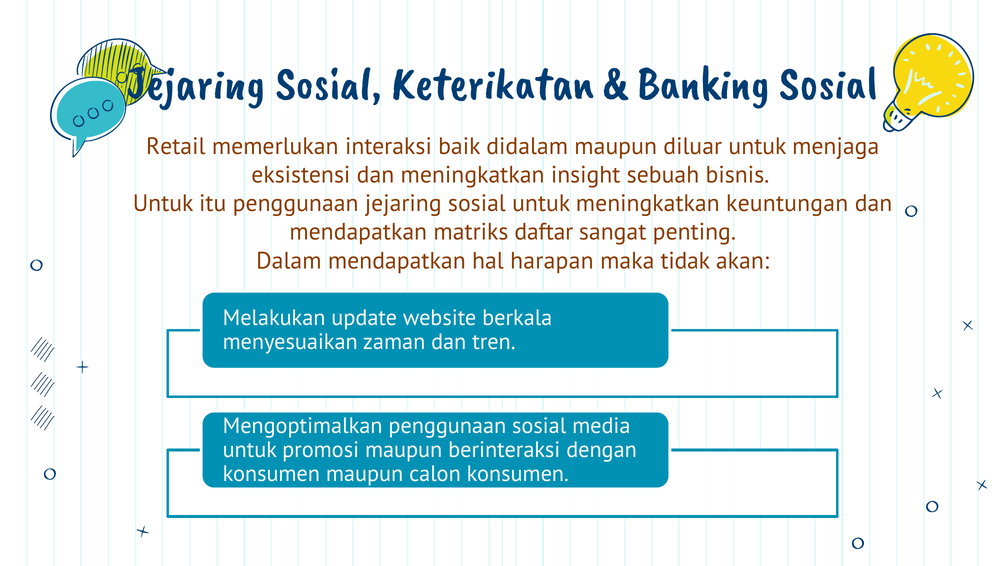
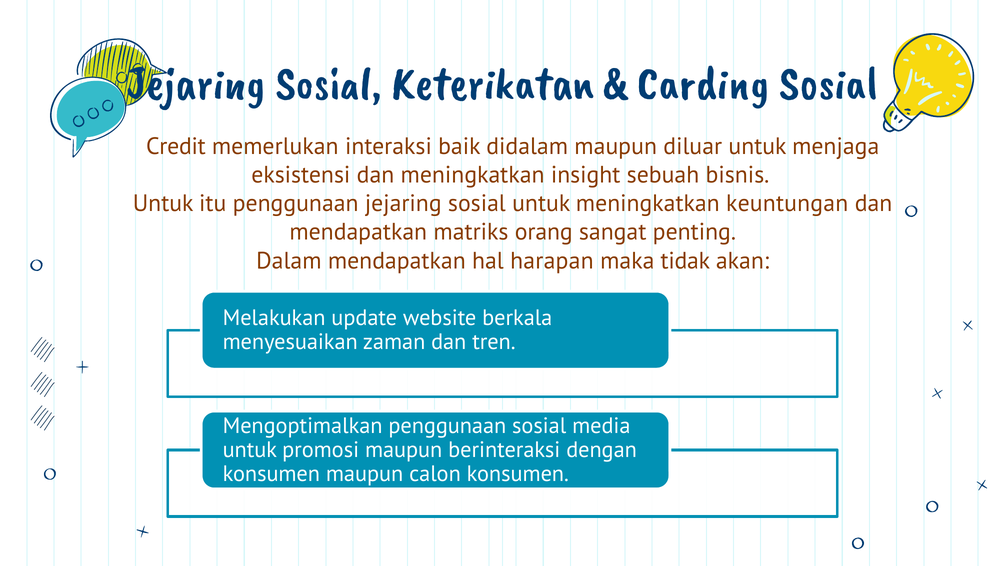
Banking: Banking -> Carding
Retail: Retail -> Credit
daftar: daftar -> orang
